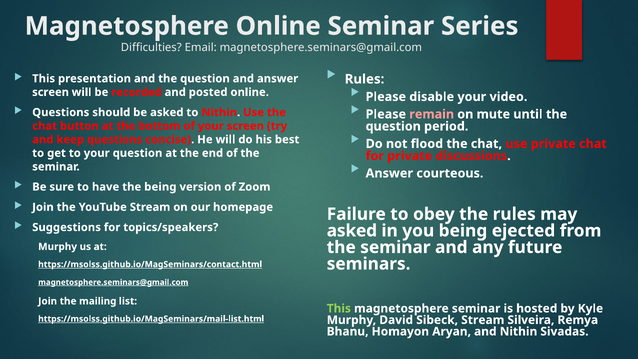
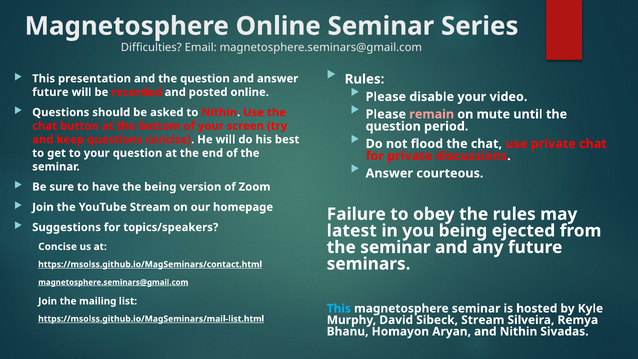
screen at (51, 92): screen -> future
asked at (352, 231): asked -> latest
Murphy at (58, 247): Murphy -> Concise
This at (339, 308) colour: light green -> light blue
